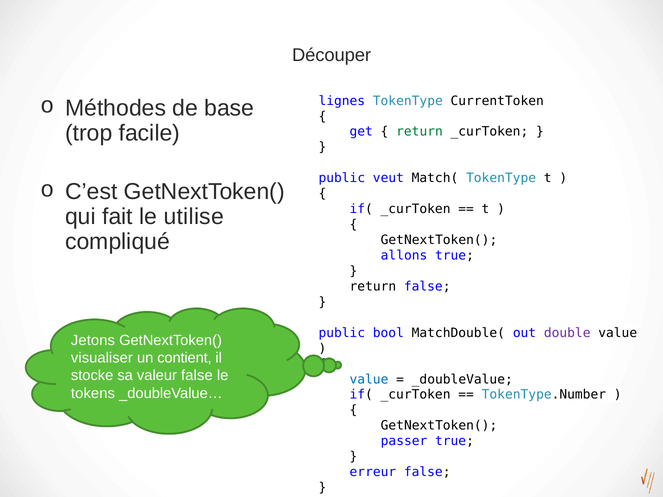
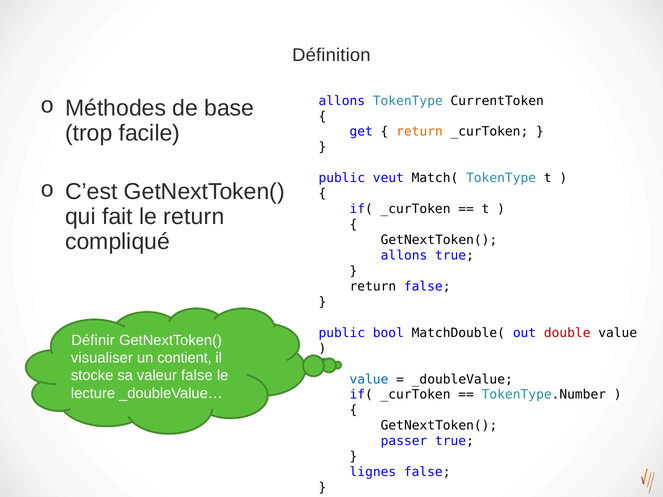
Découper: Découper -> Définition
lignes at (342, 101): lignes -> allons
return at (420, 132) colour: green -> orange
le utilise: utilise -> return
double colour: purple -> red
Jetons: Jetons -> Définir
tokens: tokens -> lecture
erreur: erreur -> lignes
